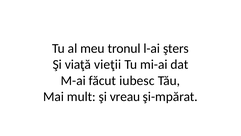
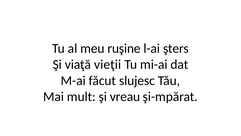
tronul: tronul -> ruşine
iubesc: iubesc -> slujesc
